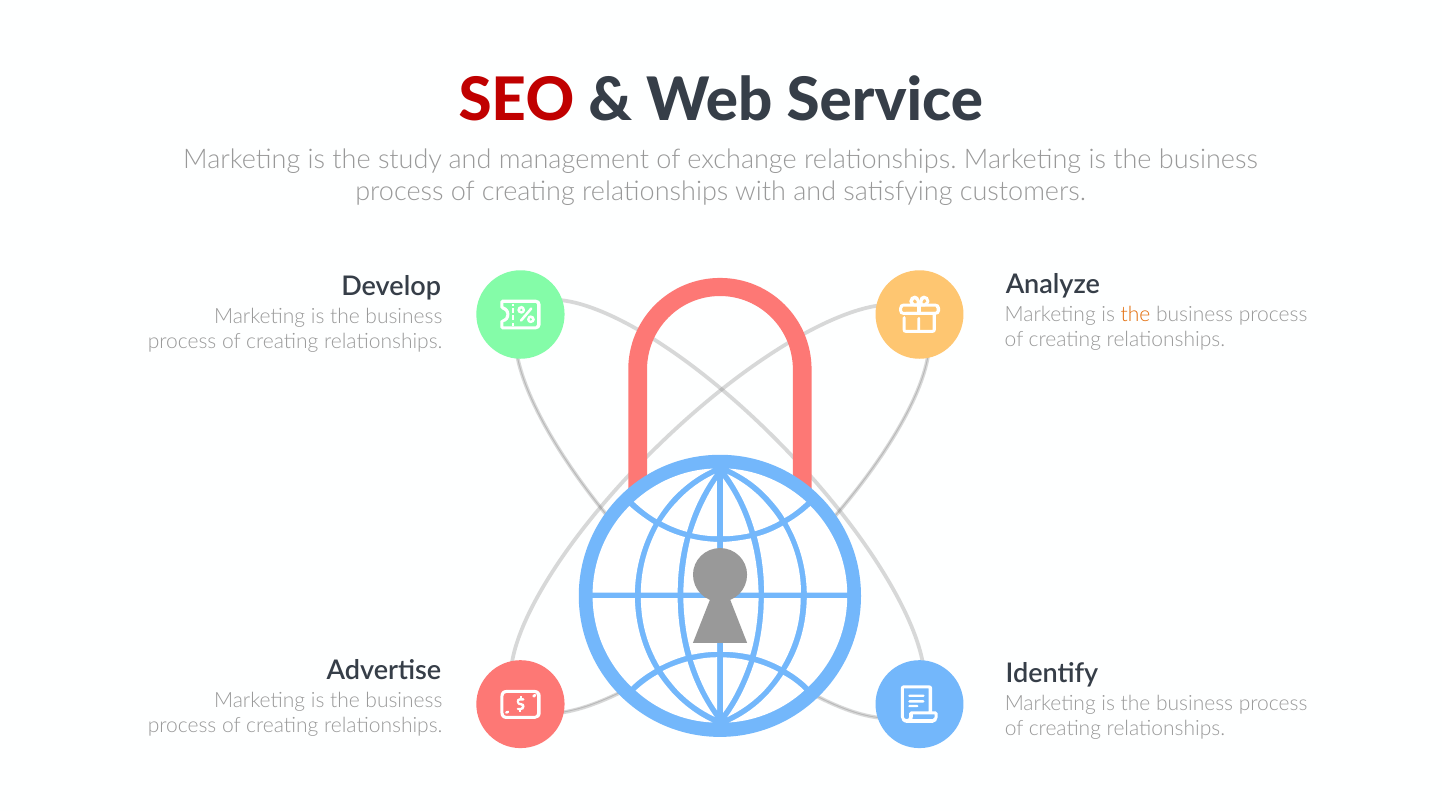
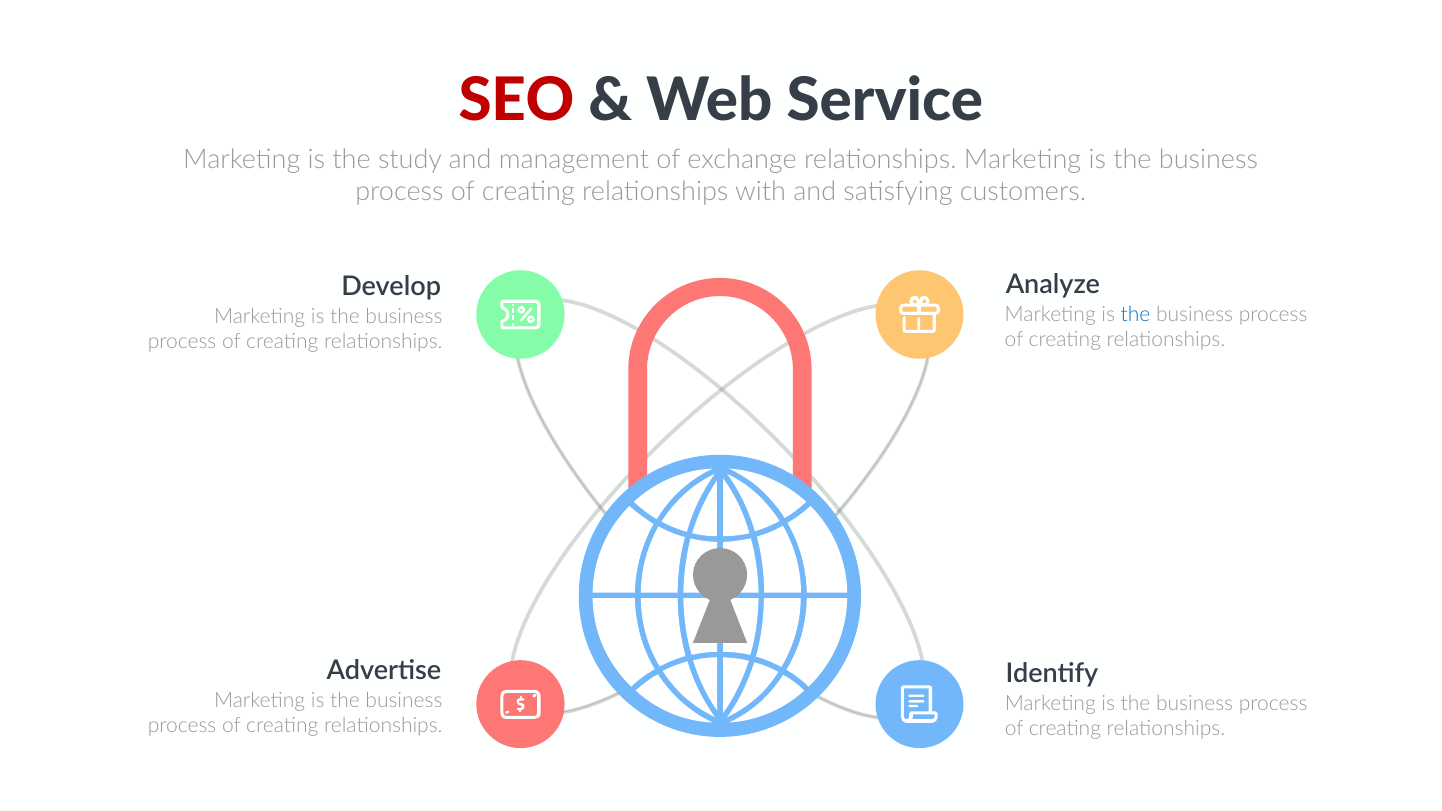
the at (1136, 315) colour: orange -> blue
